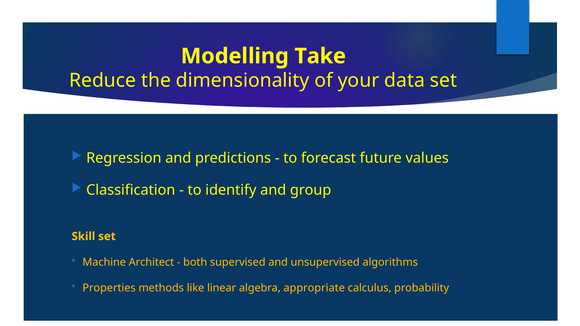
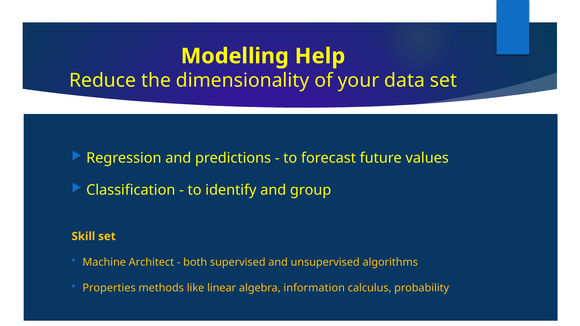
Take: Take -> Help
appropriate: appropriate -> information
